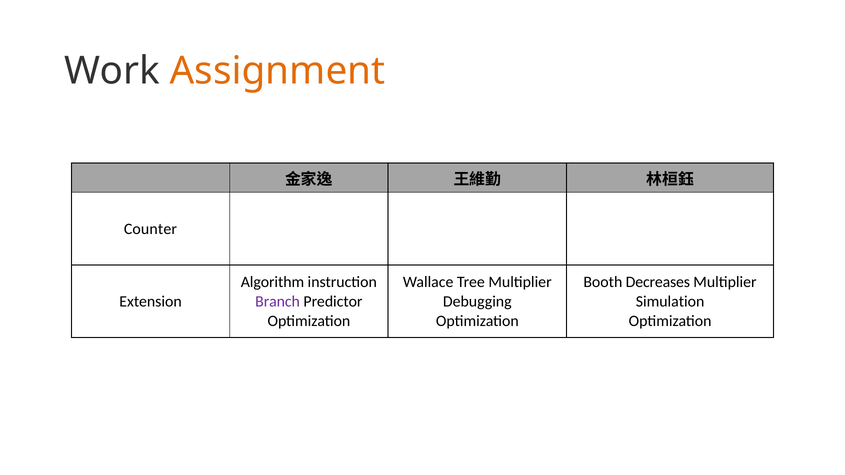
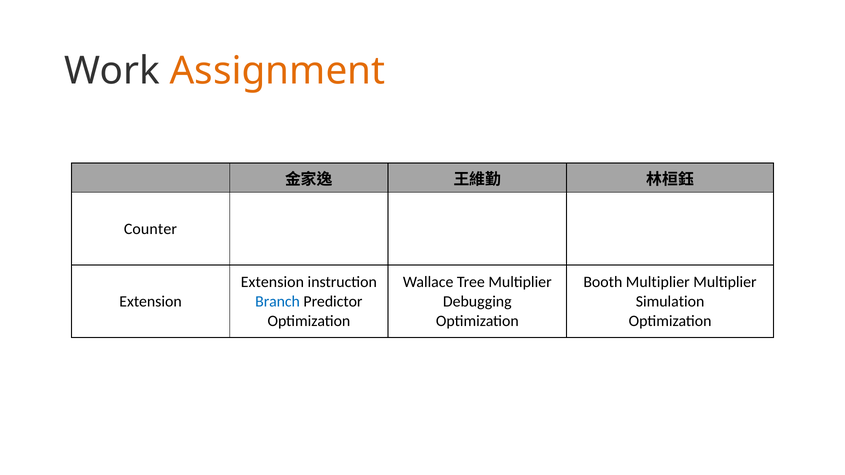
Algorithm at (272, 282): Algorithm -> Extension
Booth Decreases: Decreases -> Multiplier
Branch colour: purple -> blue
